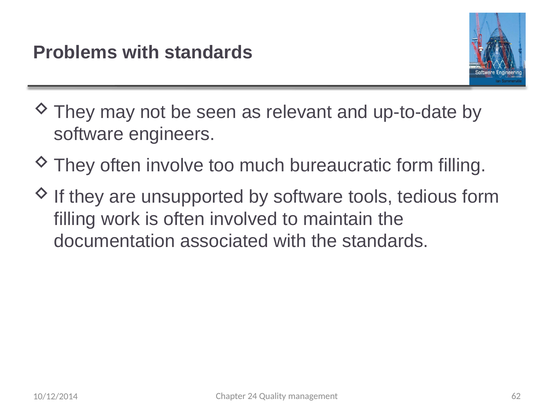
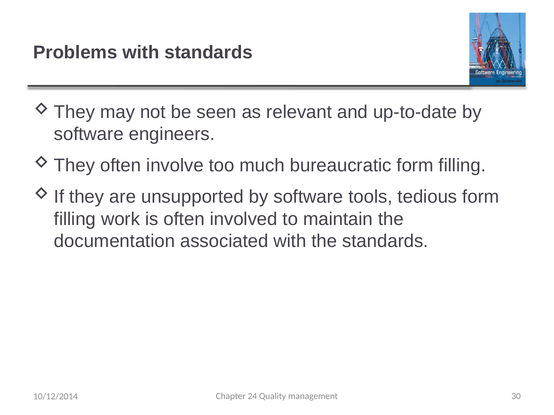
62: 62 -> 30
